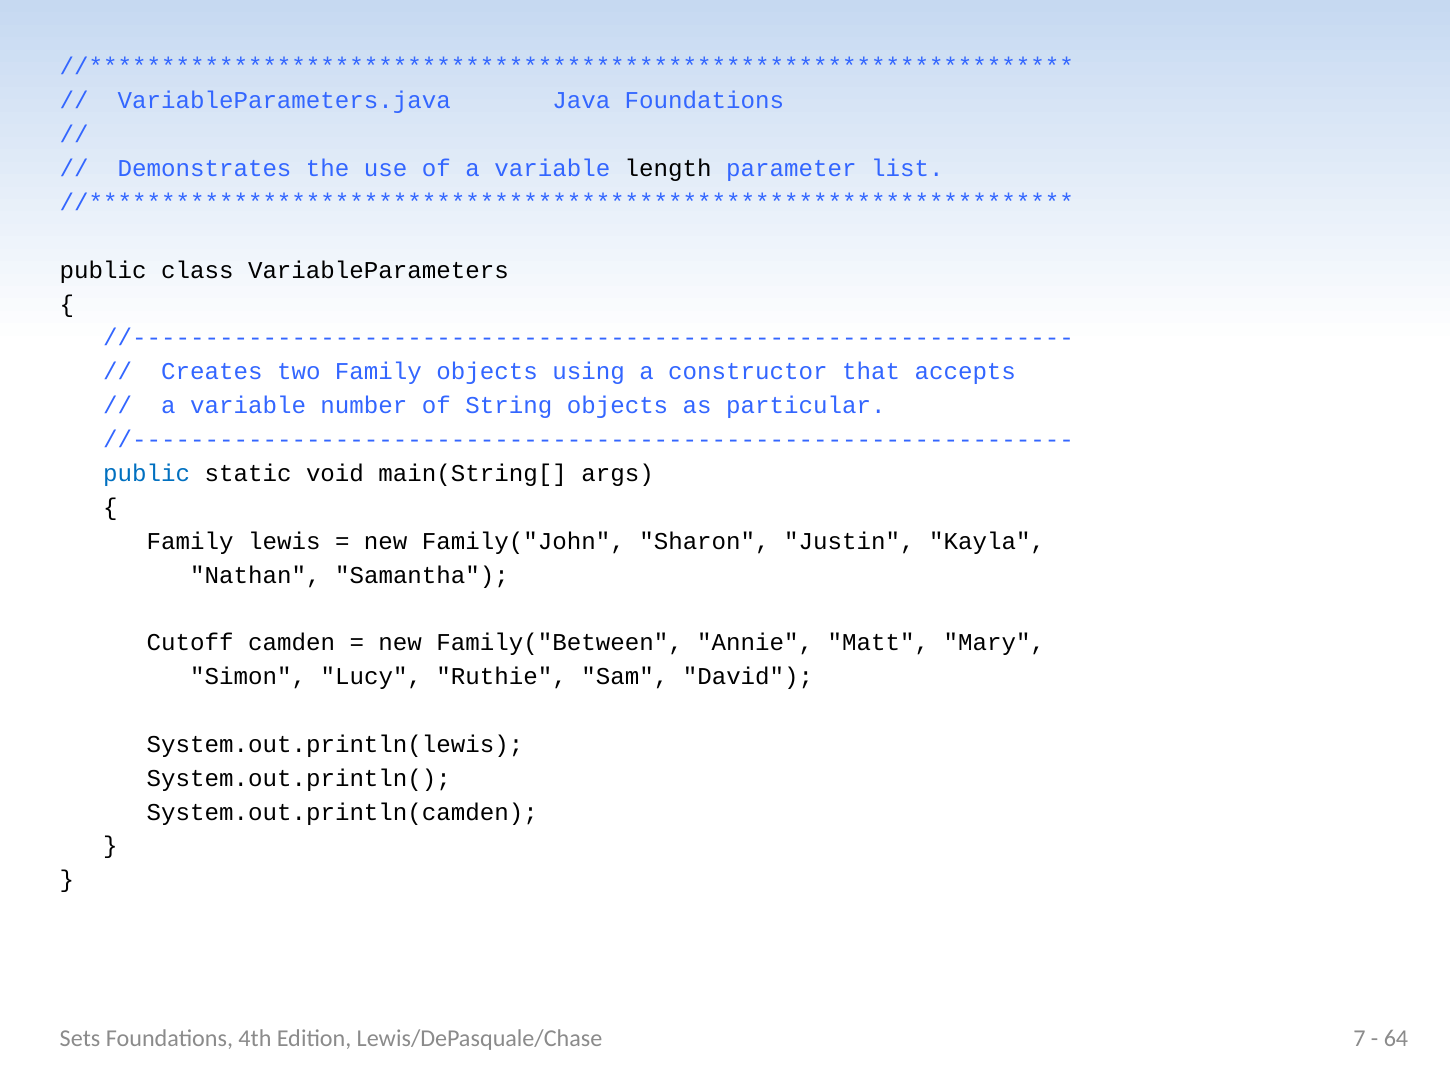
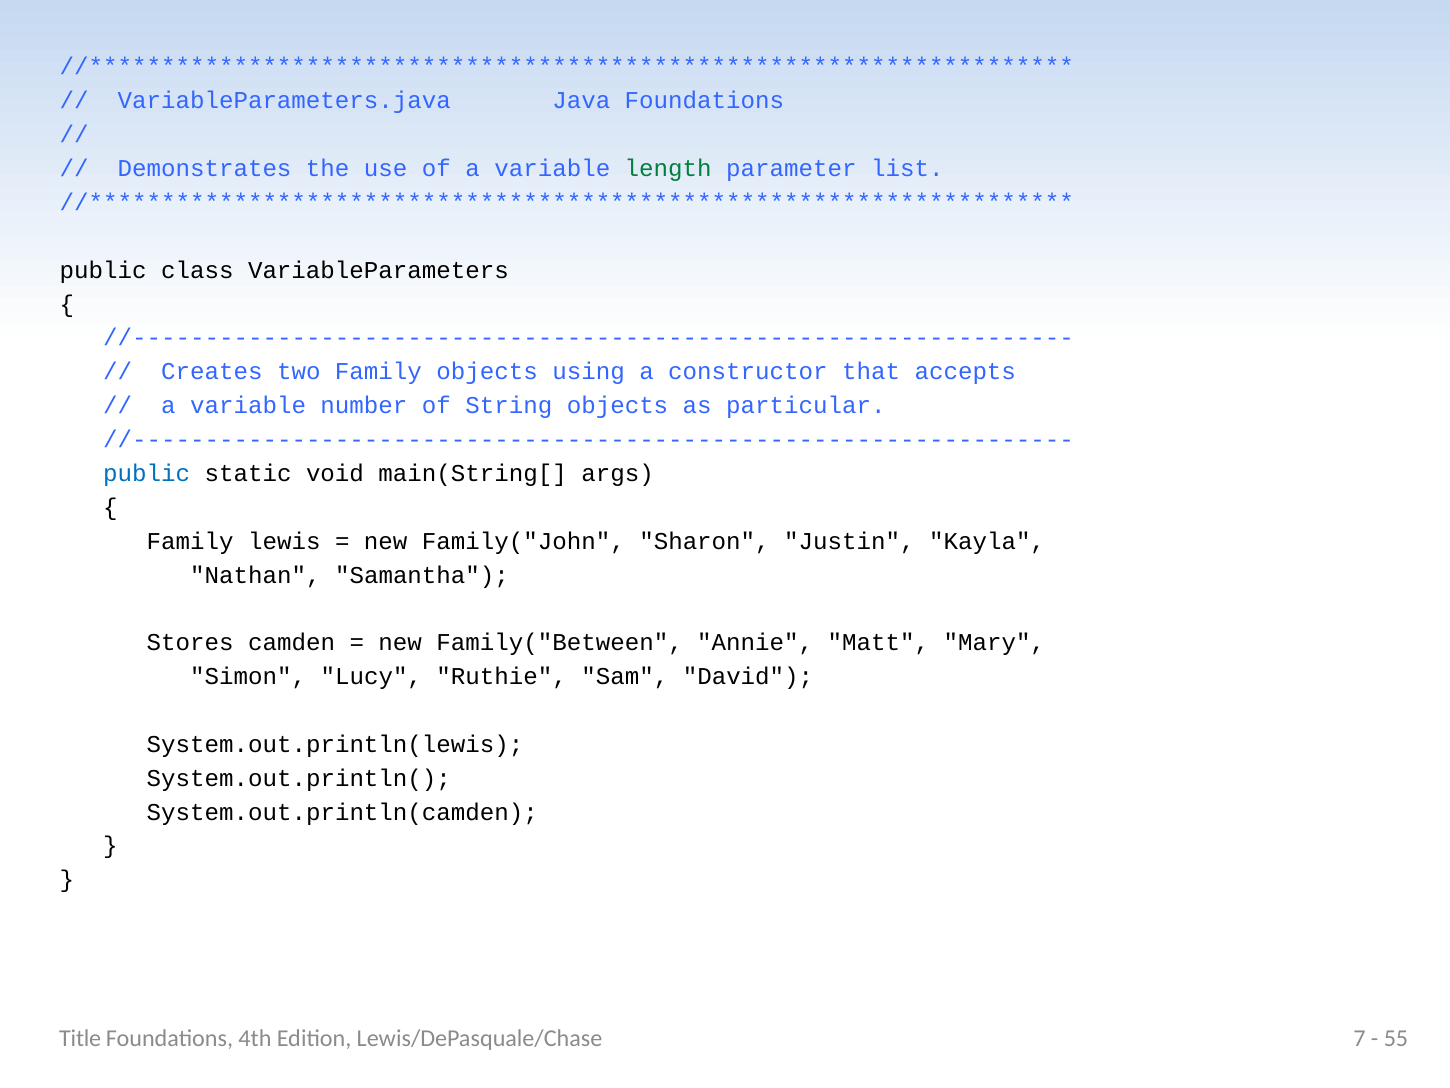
length colour: black -> green
Cutoff: Cutoff -> Stores
Sets: Sets -> Title
64: 64 -> 55
